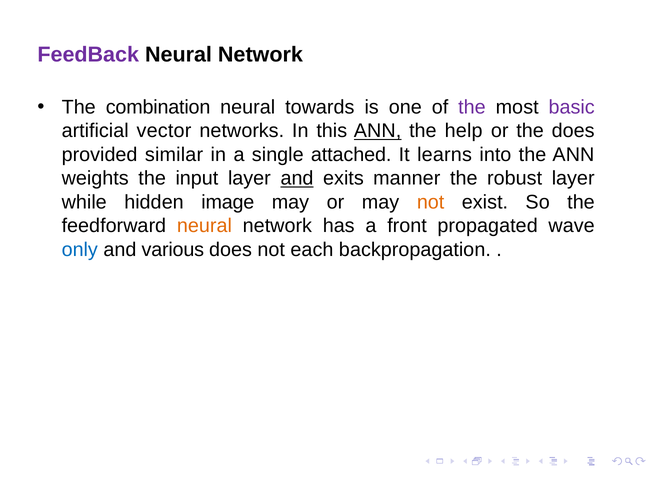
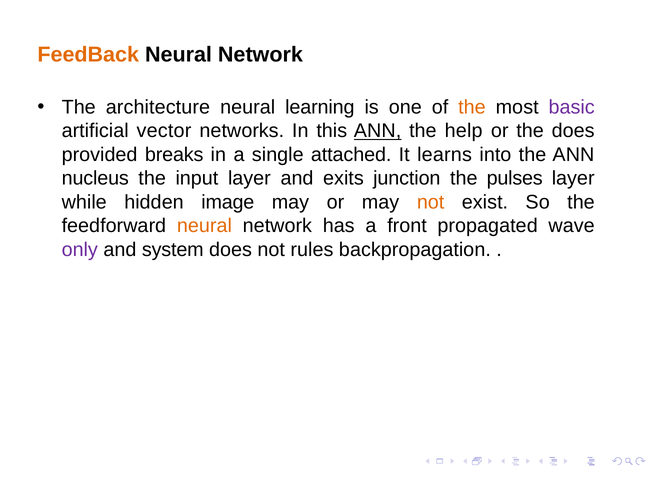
FeedBack colour: purple -> orange
combination: combination -> architecture
towards: towards -> learning
the at (472, 107) colour: purple -> orange
similar: similar -> breaks
weights: weights -> nucleus
and at (297, 178) underline: present -> none
manner: manner -> junction
robust: robust -> pulses
only colour: blue -> purple
various: various -> system
each: each -> rules
